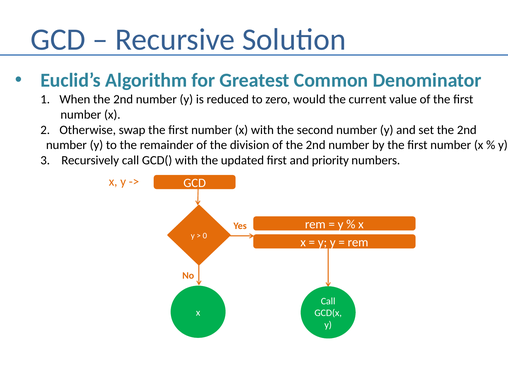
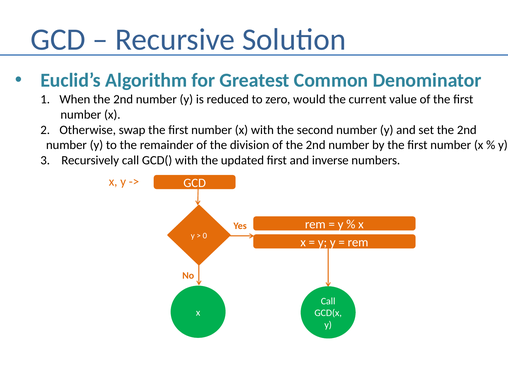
priority: priority -> inverse
